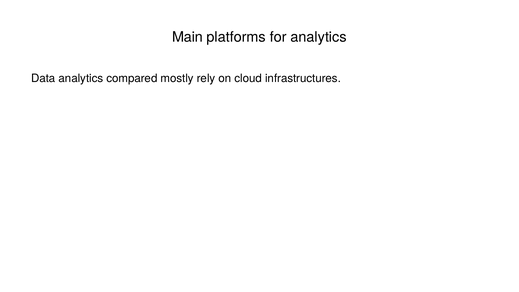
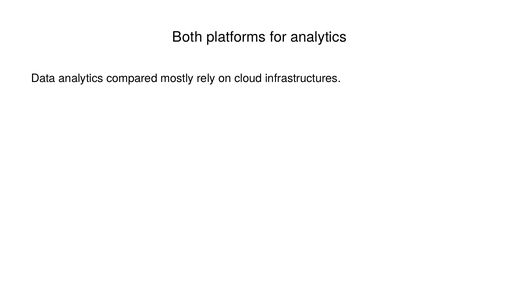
Main: Main -> Both
